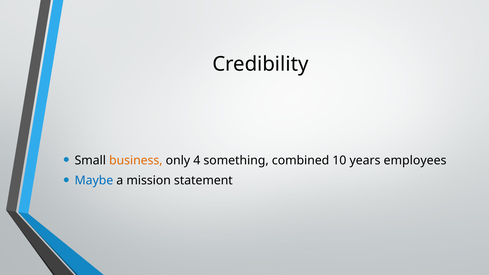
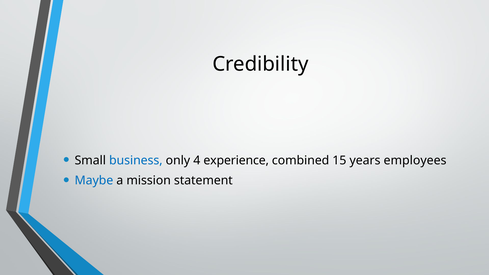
business colour: orange -> blue
something: something -> experience
10: 10 -> 15
